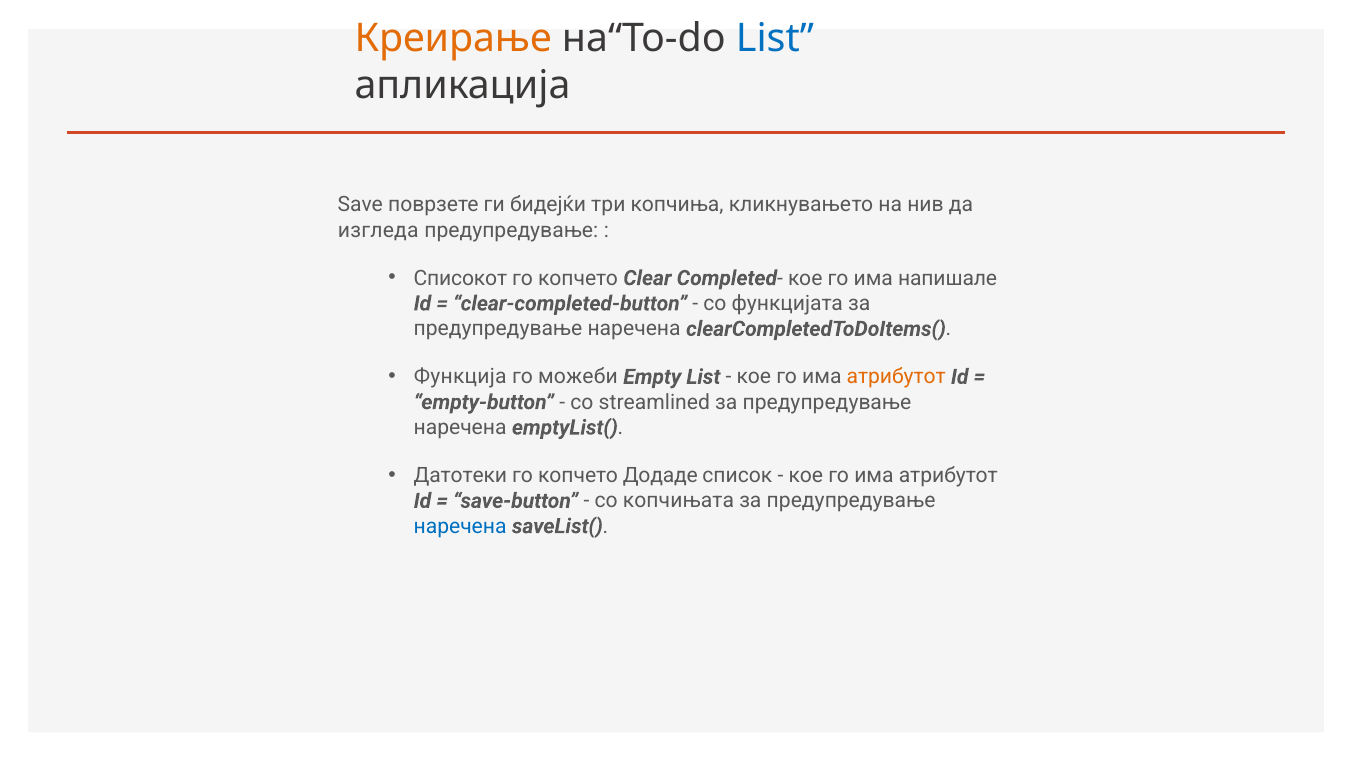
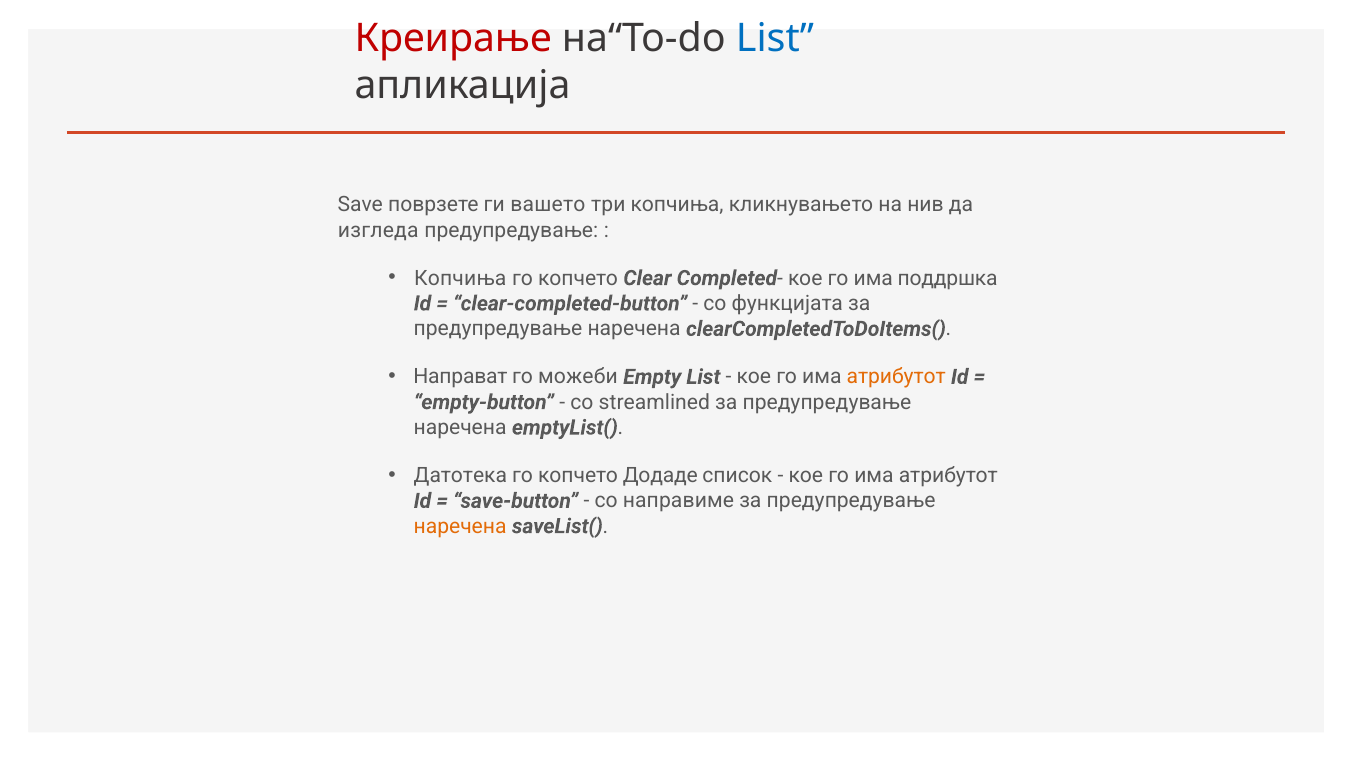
Креирање colour: orange -> red
бидејќи: бидејќи -> вашето
Списокот at (460, 278): Списокот -> Копчиња
напишале: напишале -> поддршка
Функција: Функција -> Направат
Датотеки: Датотеки -> Датотека
копчињата: копчињата -> направиме
наречена at (460, 526) colour: blue -> orange
